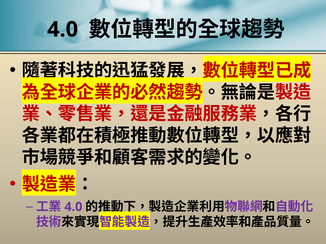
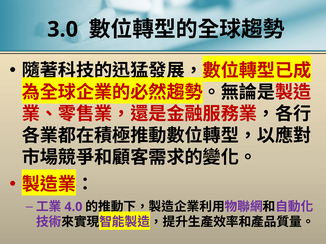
4.0 at (63, 29): 4.0 -> 3.0
